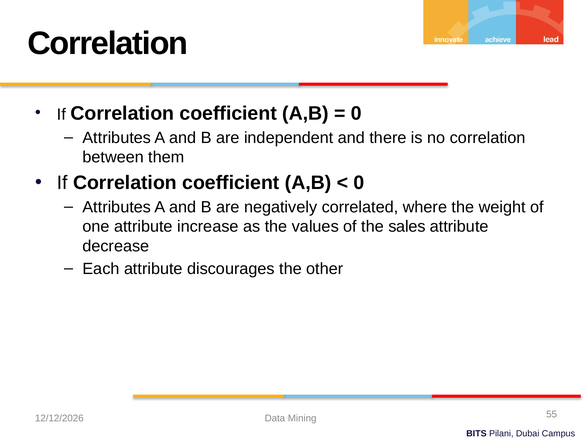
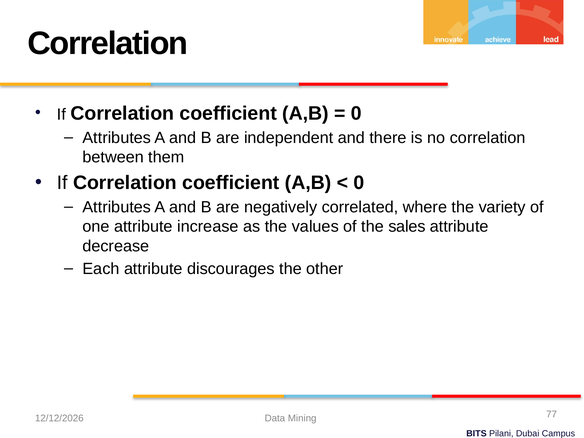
weight: weight -> variety
55: 55 -> 77
